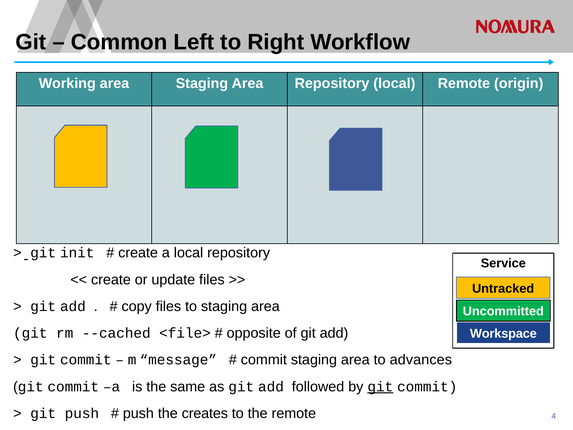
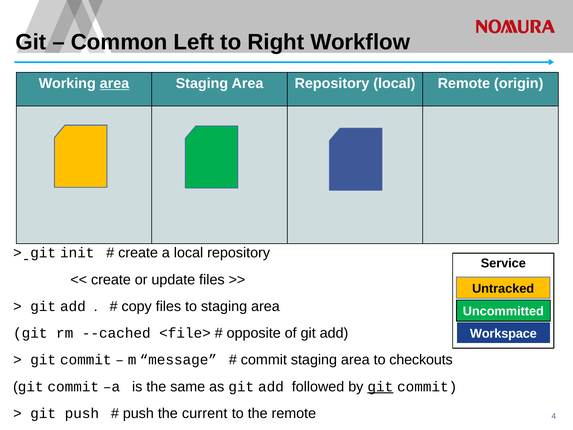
area at (114, 83) underline: none -> present
advances: advances -> checkouts
creates: creates -> current
